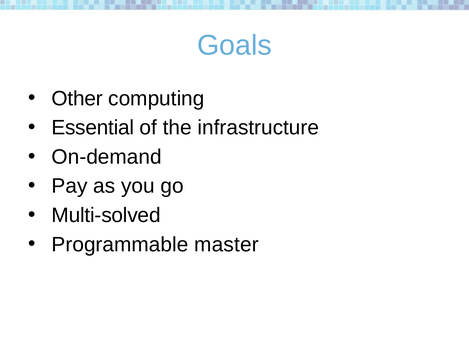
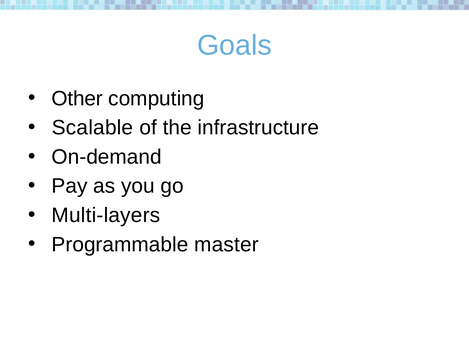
Essential: Essential -> Scalable
Multi-solved: Multi-solved -> Multi-layers
